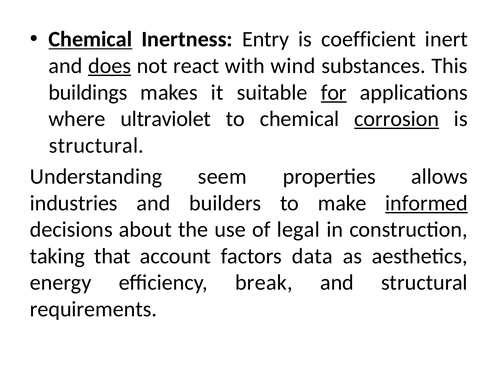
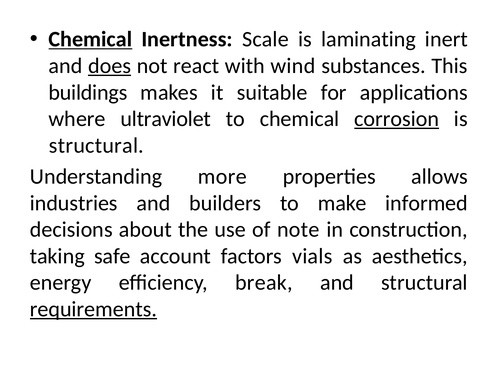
Entry: Entry -> Scale
coefficient: coefficient -> laminating
for underline: present -> none
seem: seem -> more
informed underline: present -> none
legal: legal -> note
that: that -> safe
data: data -> vials
requirements underline: none -> present
